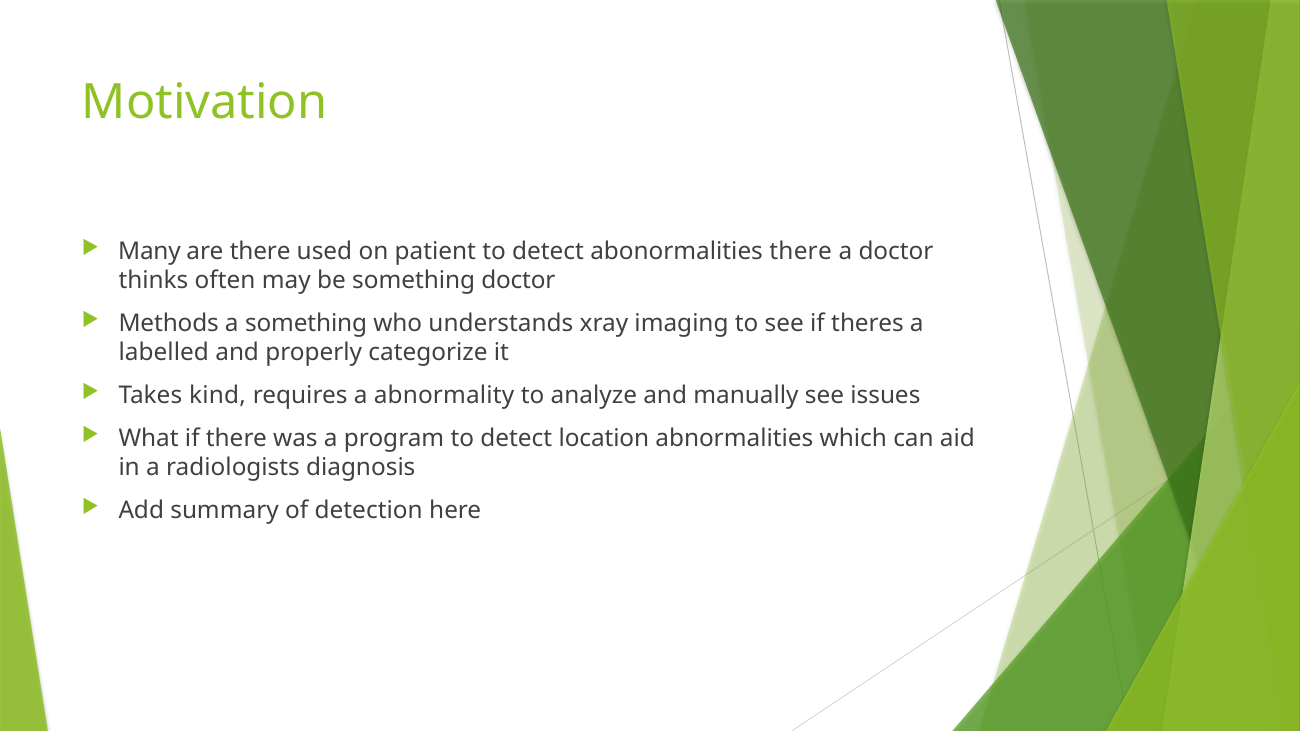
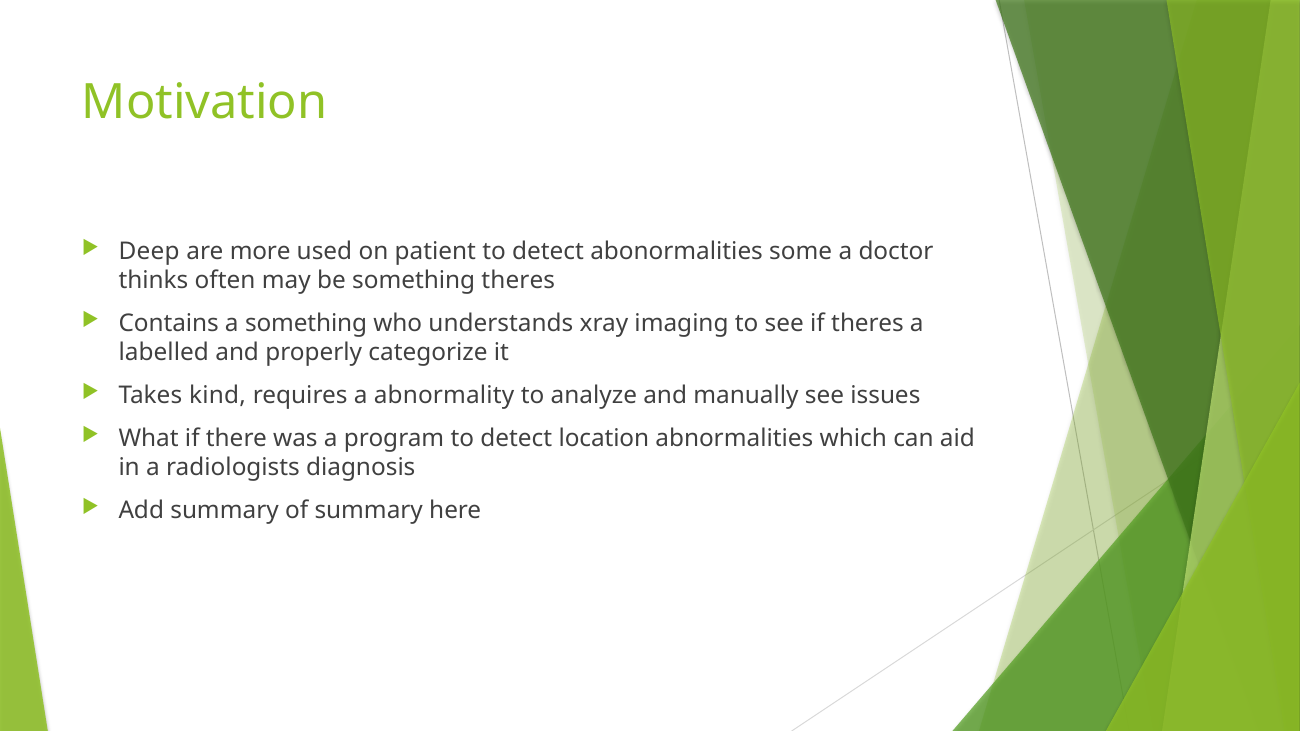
Many: Many -> Deep
are there: there -> more
abonormalities there: there -> some
something doctor: doctor -> theres
Methods: Methods -> Contains
of detection: detection -> summary
